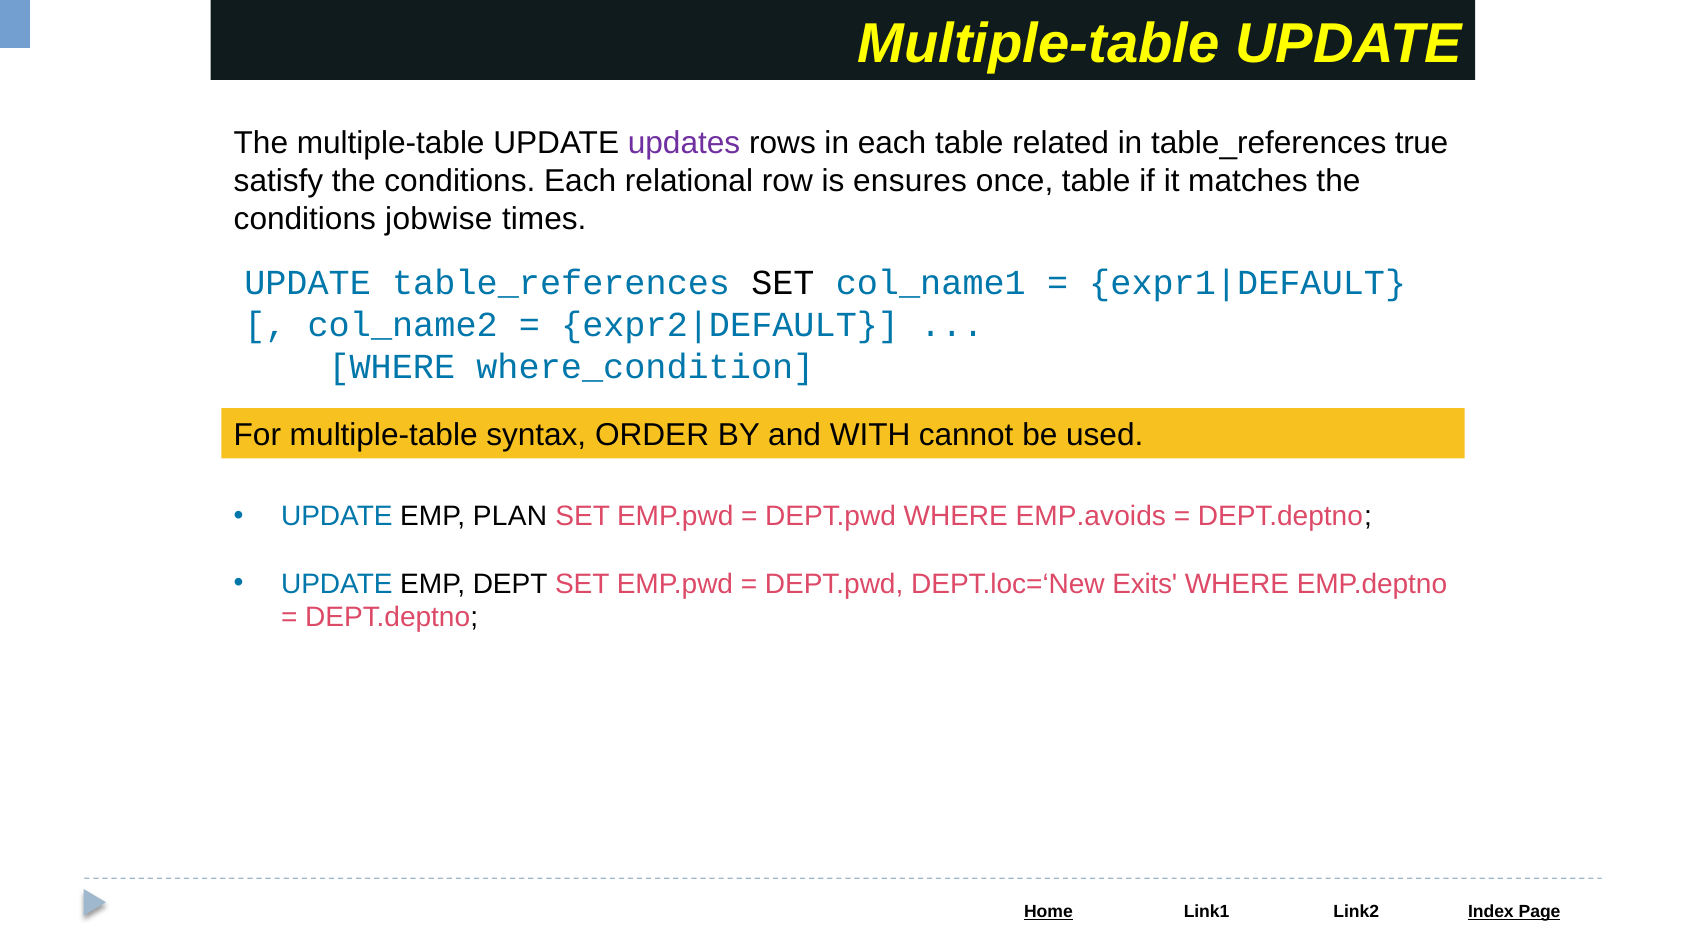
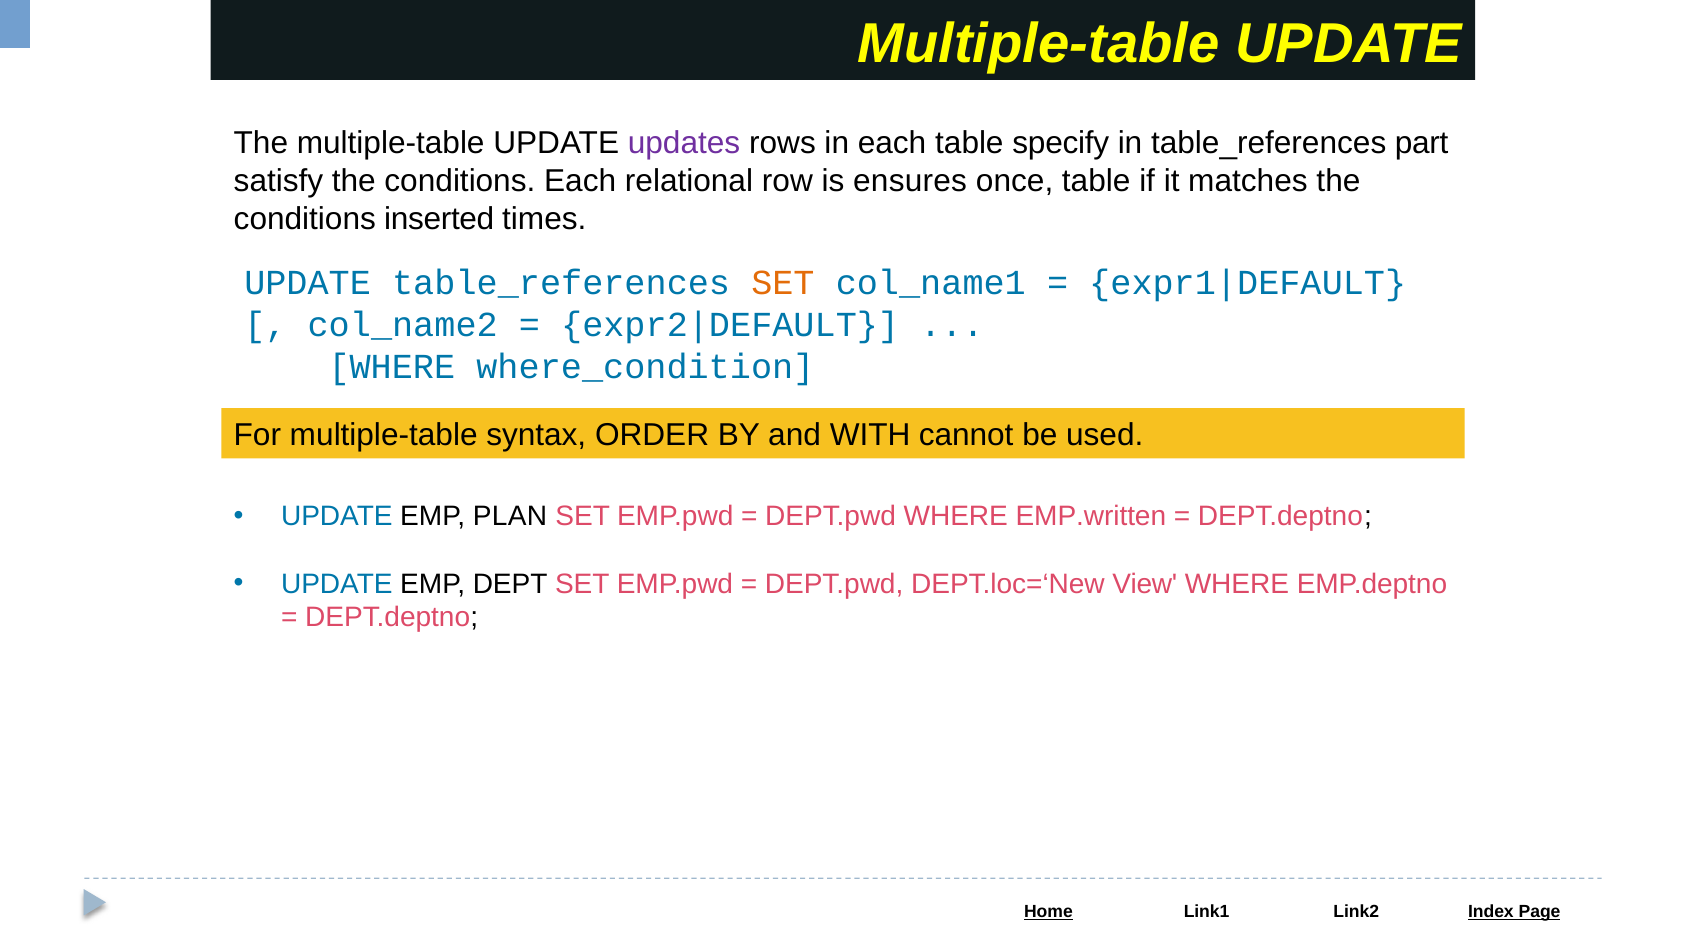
related: related -> specify
true: true -> part
jobwise: jobwise -> inserted
SET at (783, 283) colour: black -> orange
EMP.avoids: EMP.avoids -> EMP.written
Exits: Exits -> View
